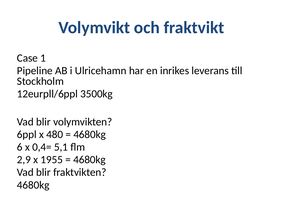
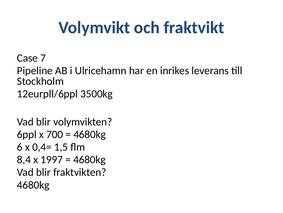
1: 1 -> 7
480: 480 -> 700
5,1: 5,1 -> 1,5
2,9: 2,9 -> 8,4
1955: 1955 -> 1997
